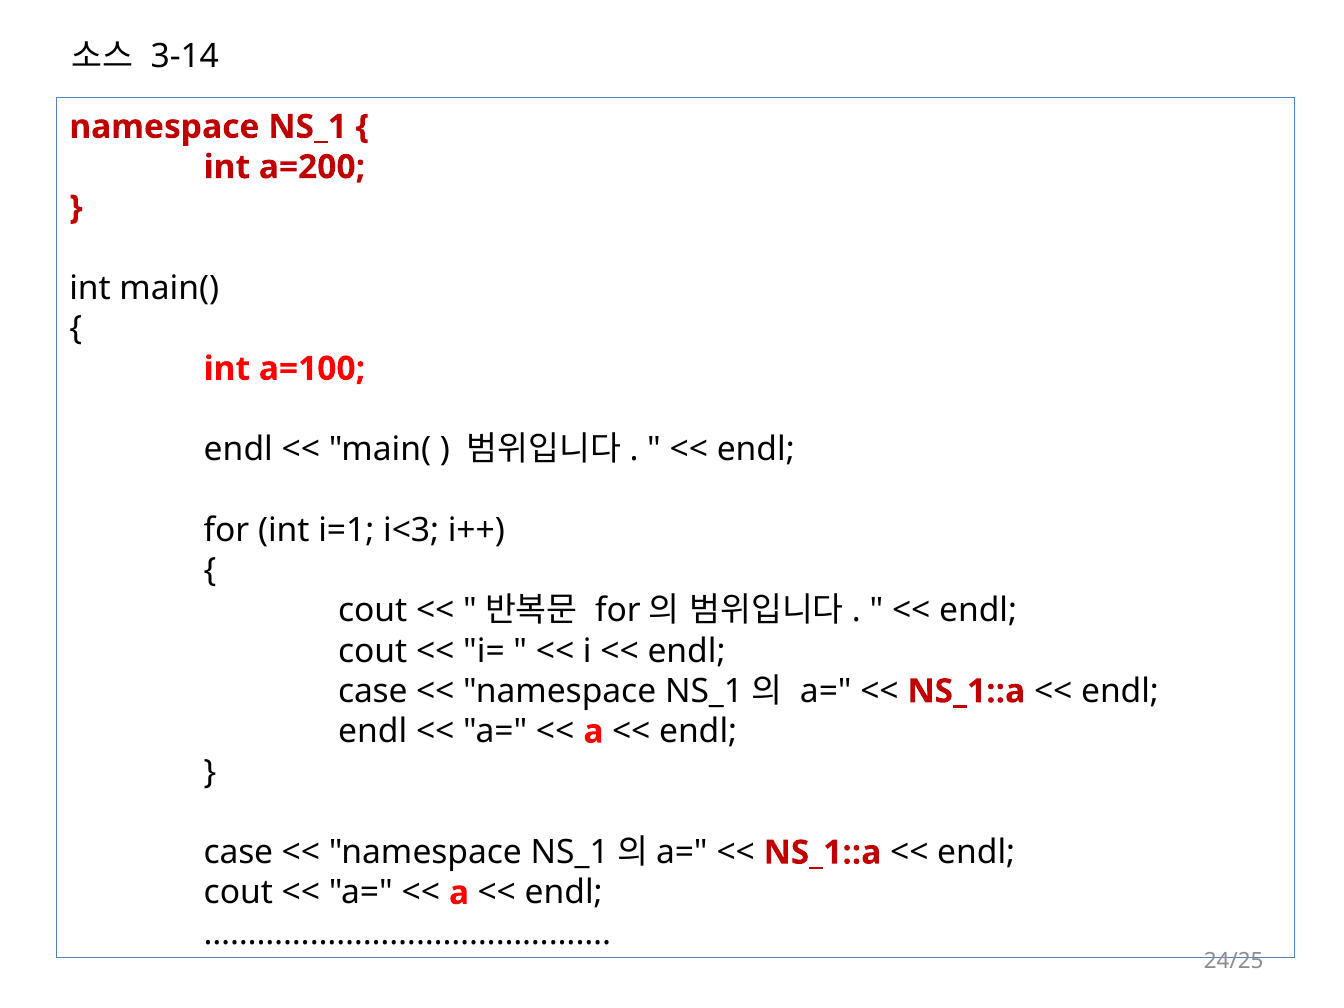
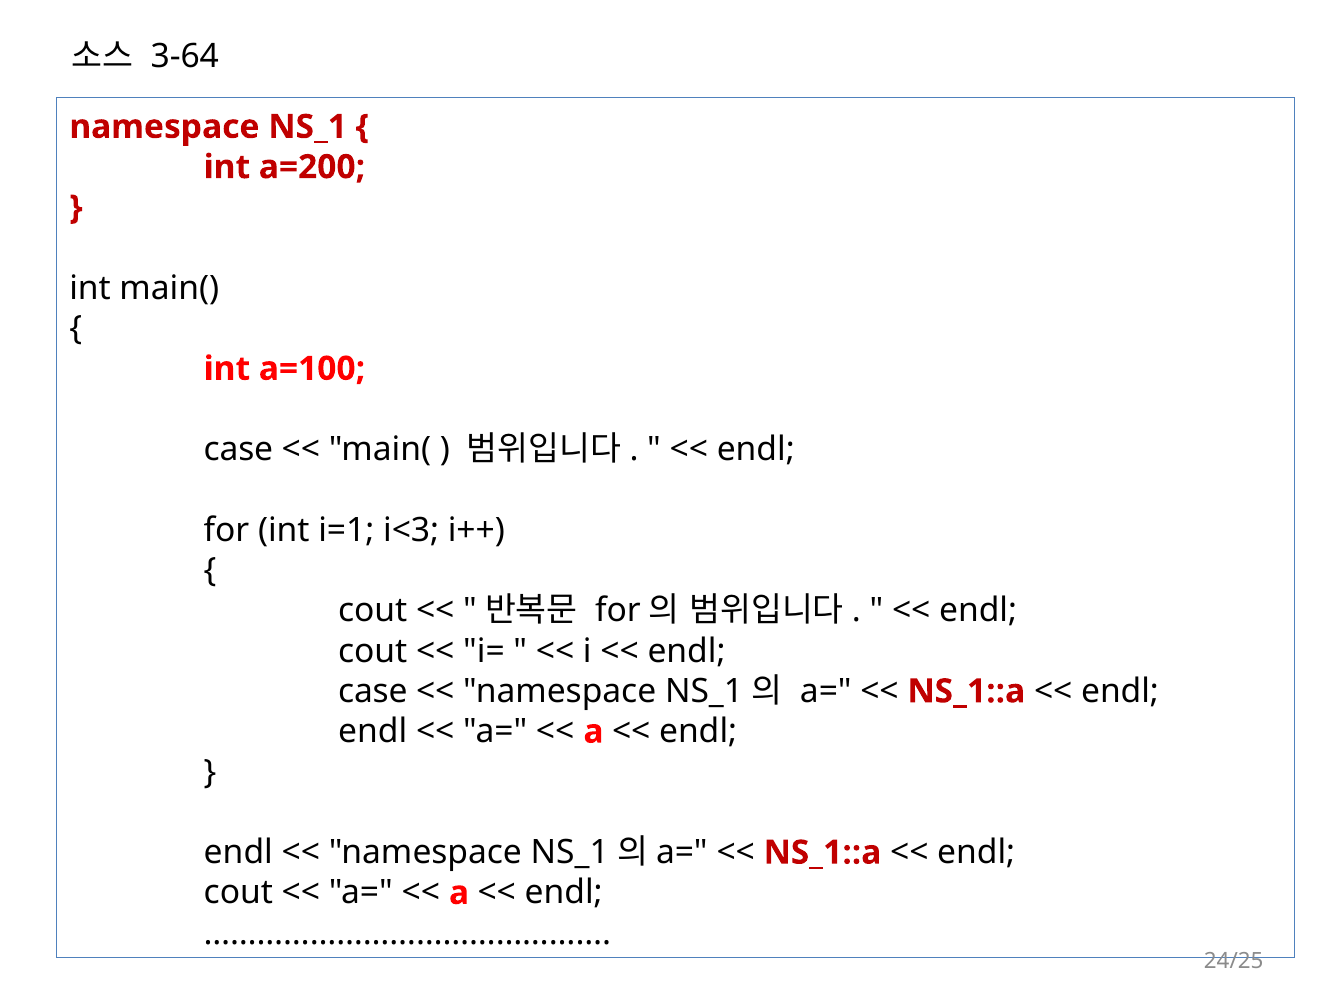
3-14: 3-14 -> 3-64
endl at (238, 449): endl -> case
case at (238, 853): case -> endl
